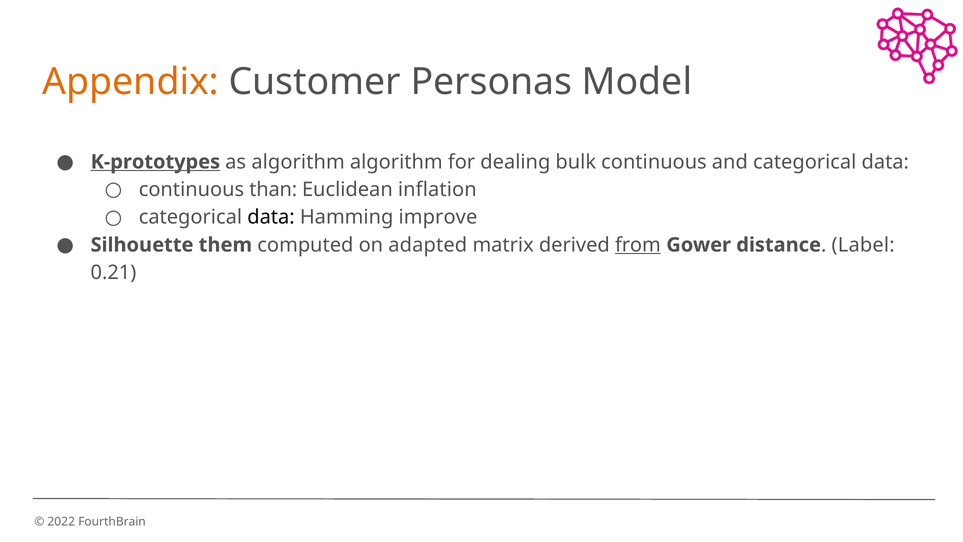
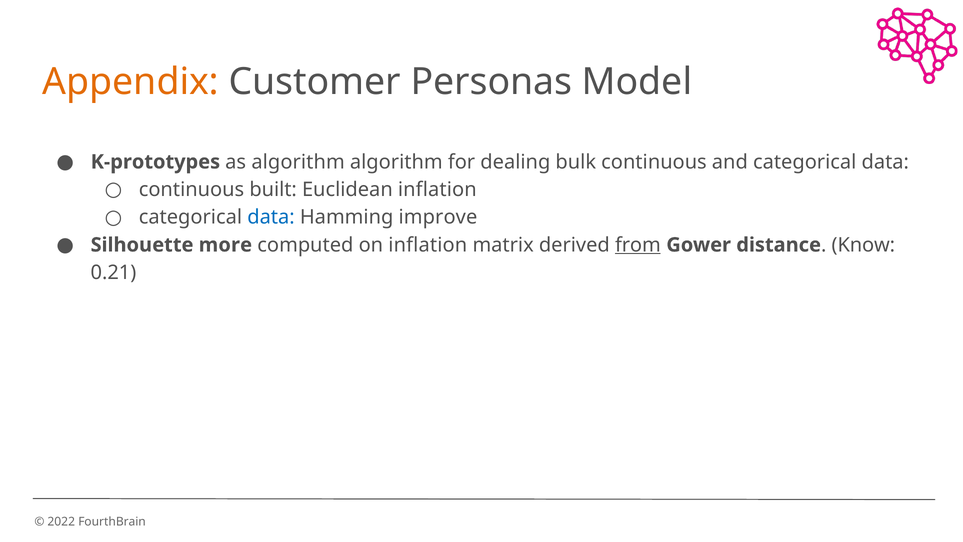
K-prototypes underline: present -> none
than: than -> built
data at (271, 217) colour: black -> blue
them: them -> more
on adapted: adapted -> inflation
Label: Label -> Know
